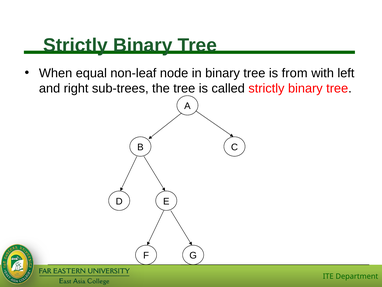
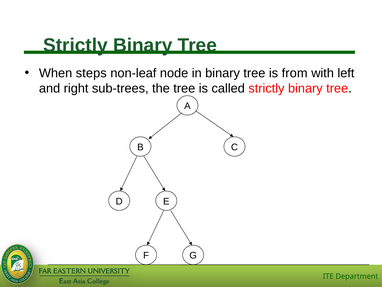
equal: equal -> steps
